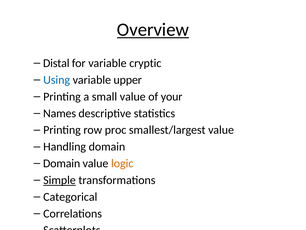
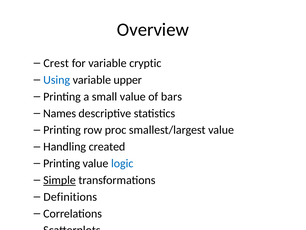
Overview underline: present -> none
Distal: Distal -> Crest
your: your -> bars
Handling domain: domain -> created
Domain at (62, 163): Domain -> Printing
logic colour: orange -> blue
Categorical: Categorical -> Definitions
